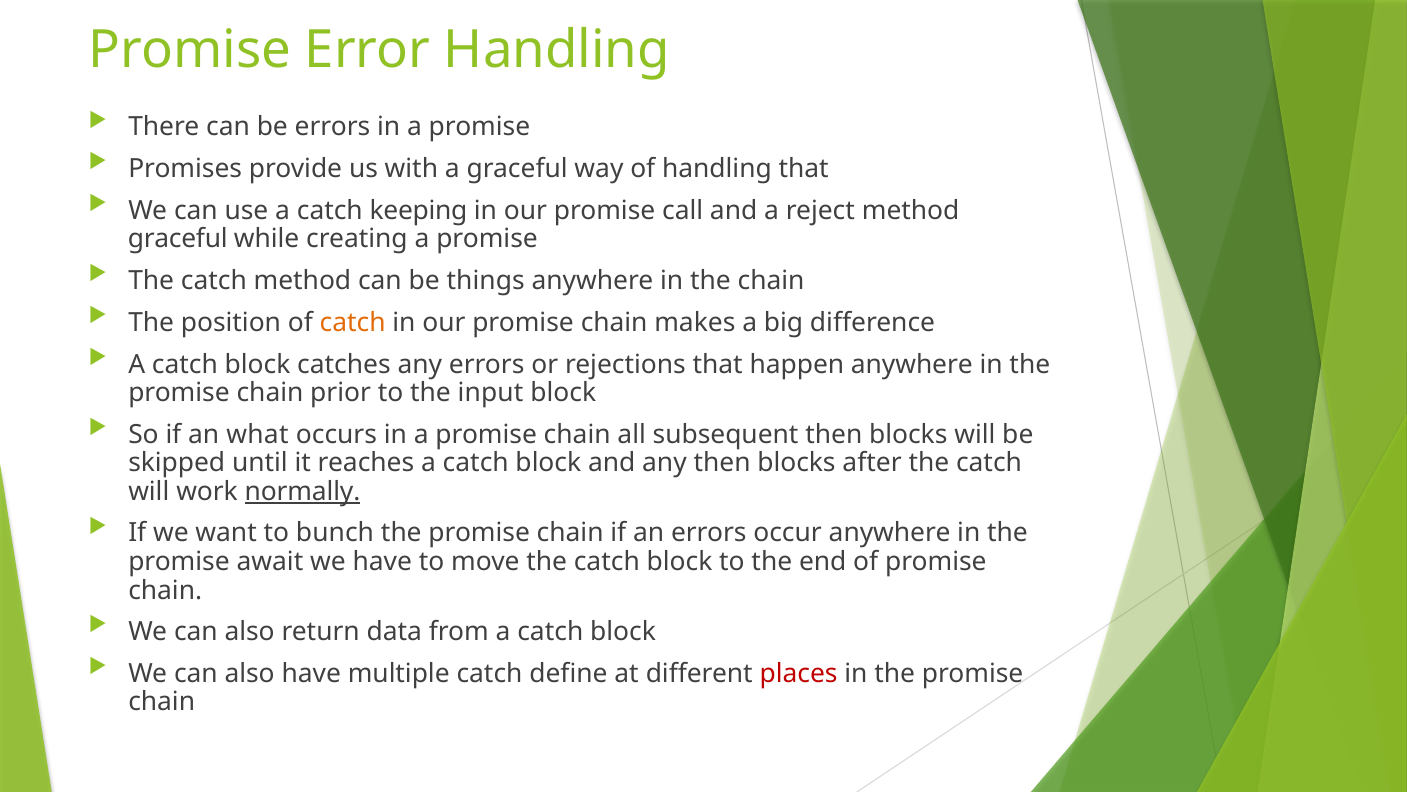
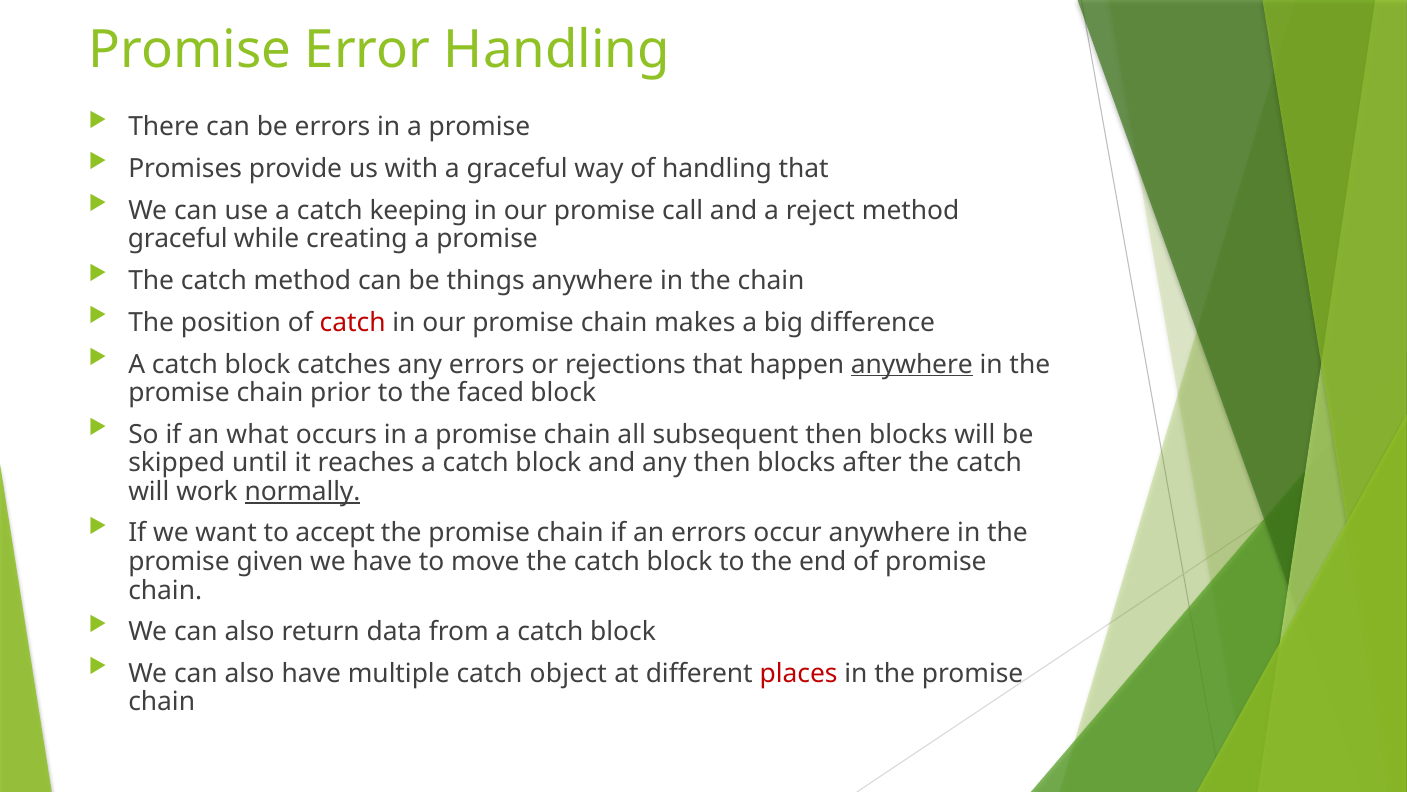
catch at (353, 322) colour: orange -> red
anywhere at (912, 364) underline: none -> present
input: input -> faced
bunch: bunch -> accept
await: await -> given
define: define -> object
